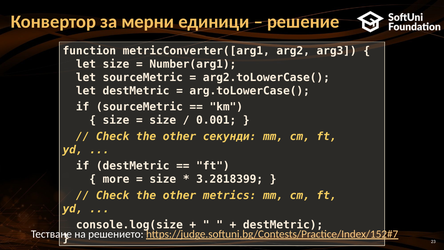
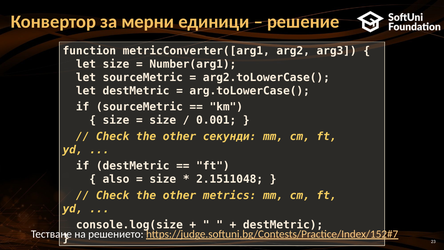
more: more -> also
3.2818399: 3.2818399 -> 2.1511048
